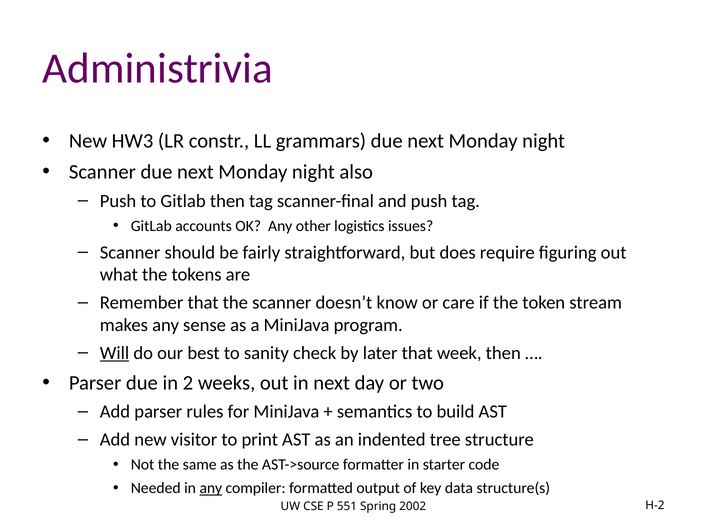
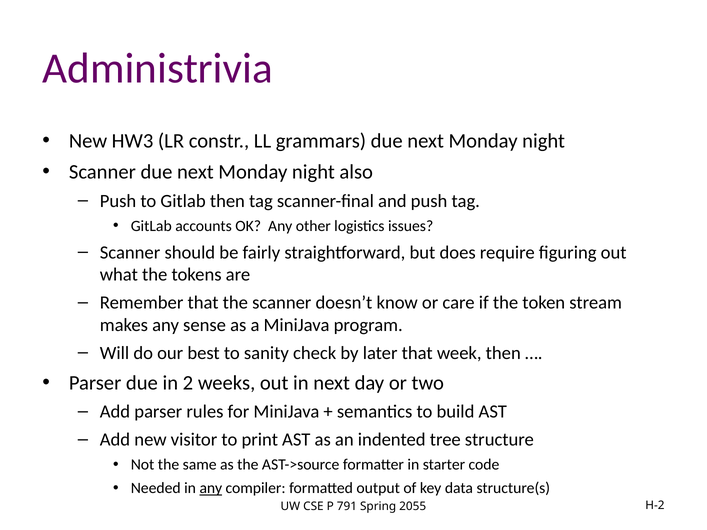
Will underline: present -> none
551: 551 -> 791
2002: 2002 -> 2055
